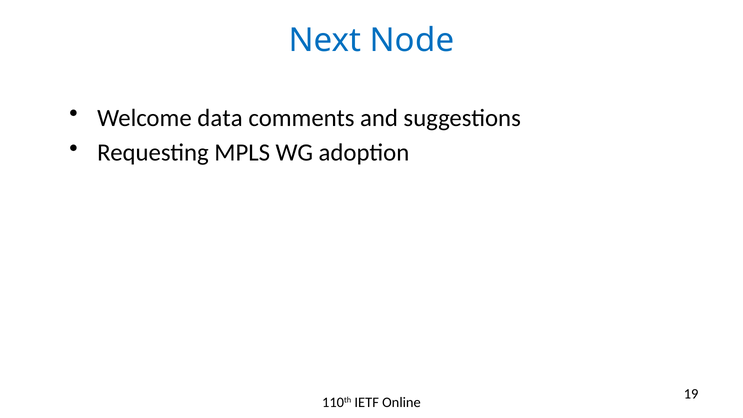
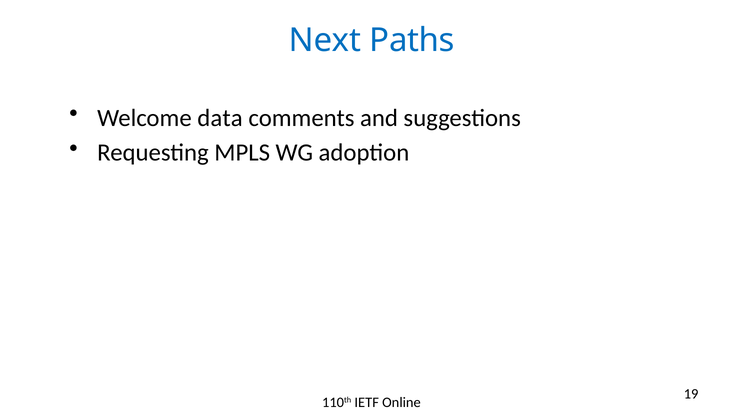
Node: Node -> Paths
